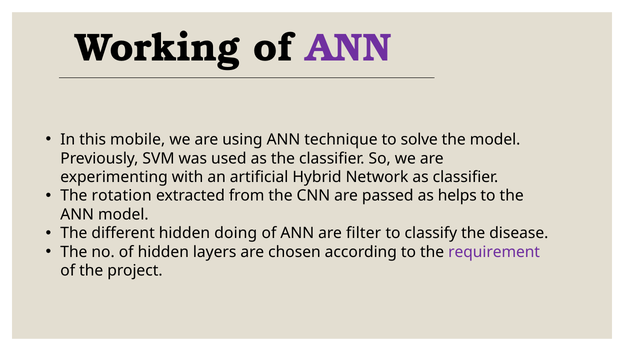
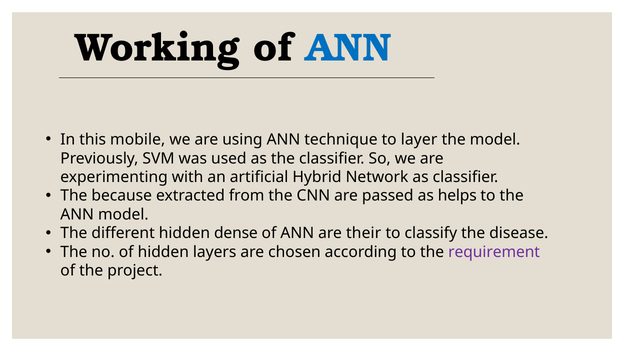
ANN at (349, 48) colour: purple -> blue
solve: solve -> layer
rotation: rotation -> because
doing: doing -> dense
filter: filter -> their
